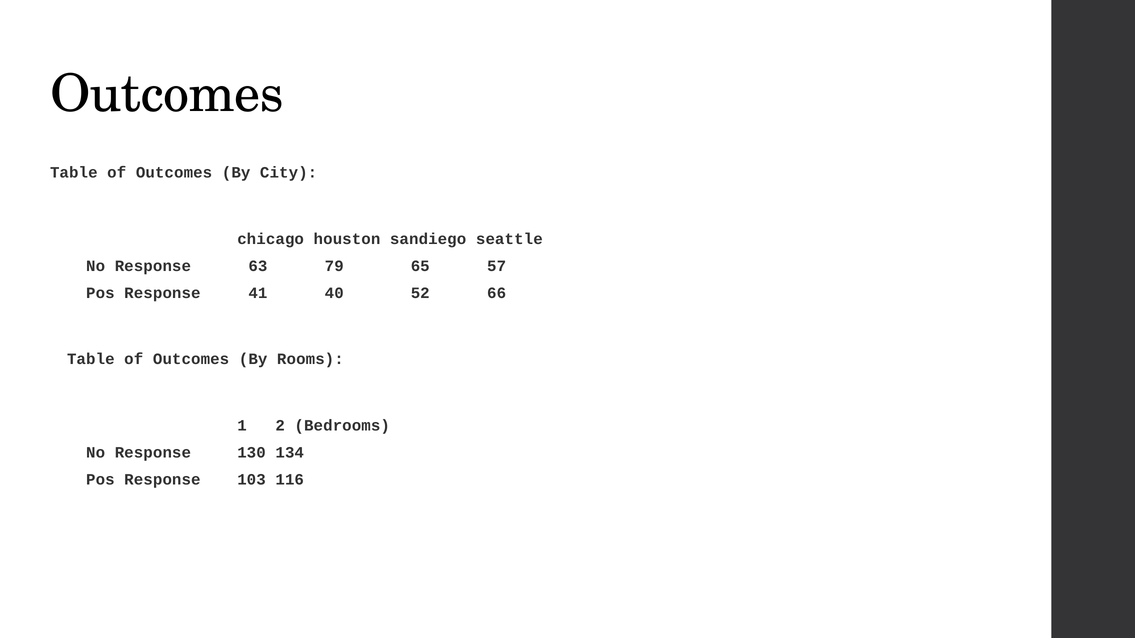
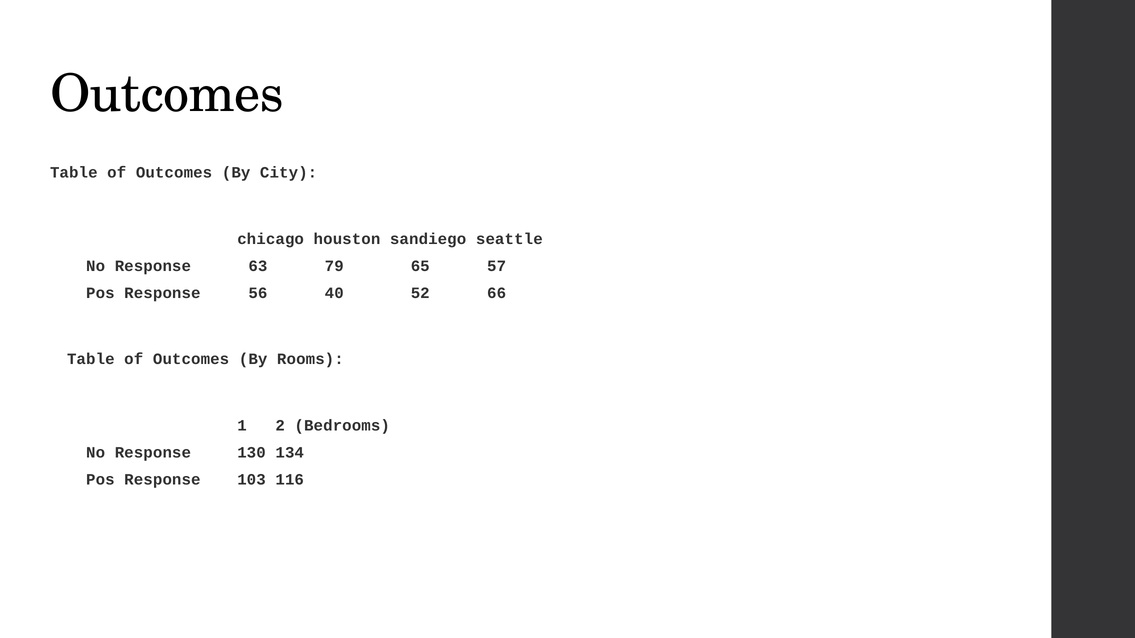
41: 41 -> 56
